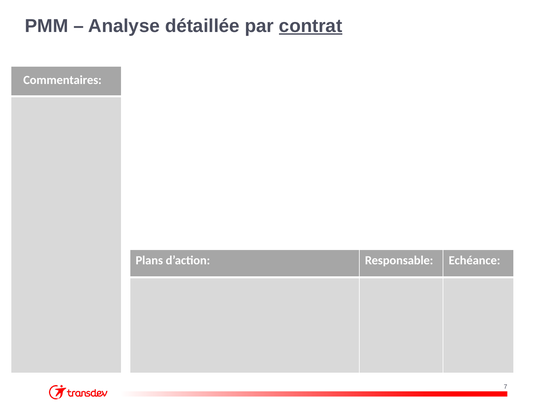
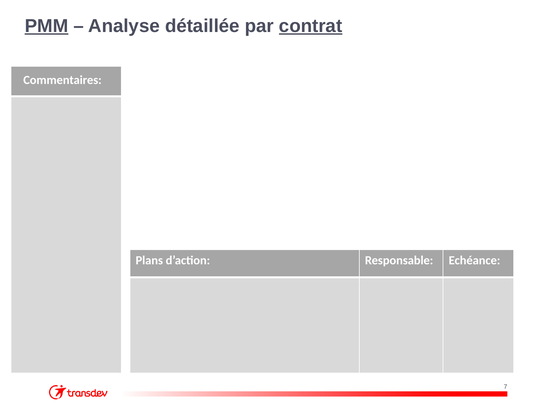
PMM underline: none -> present
